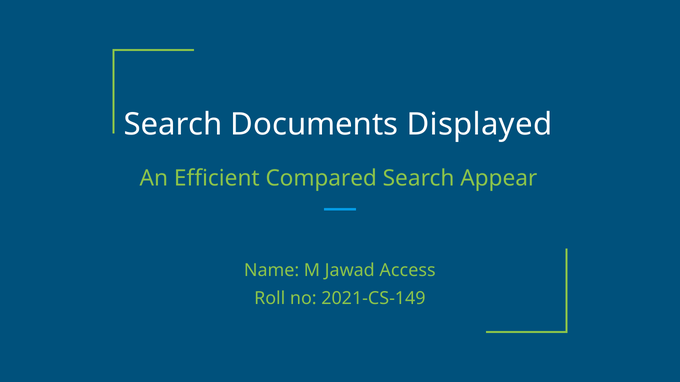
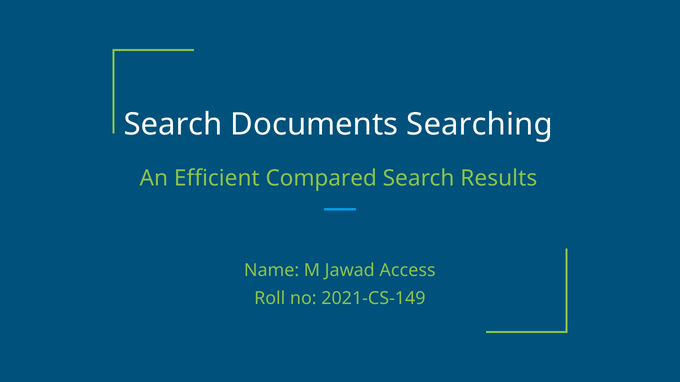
Displayed: Displayed -> Searching
Appear: Appear -> Results
